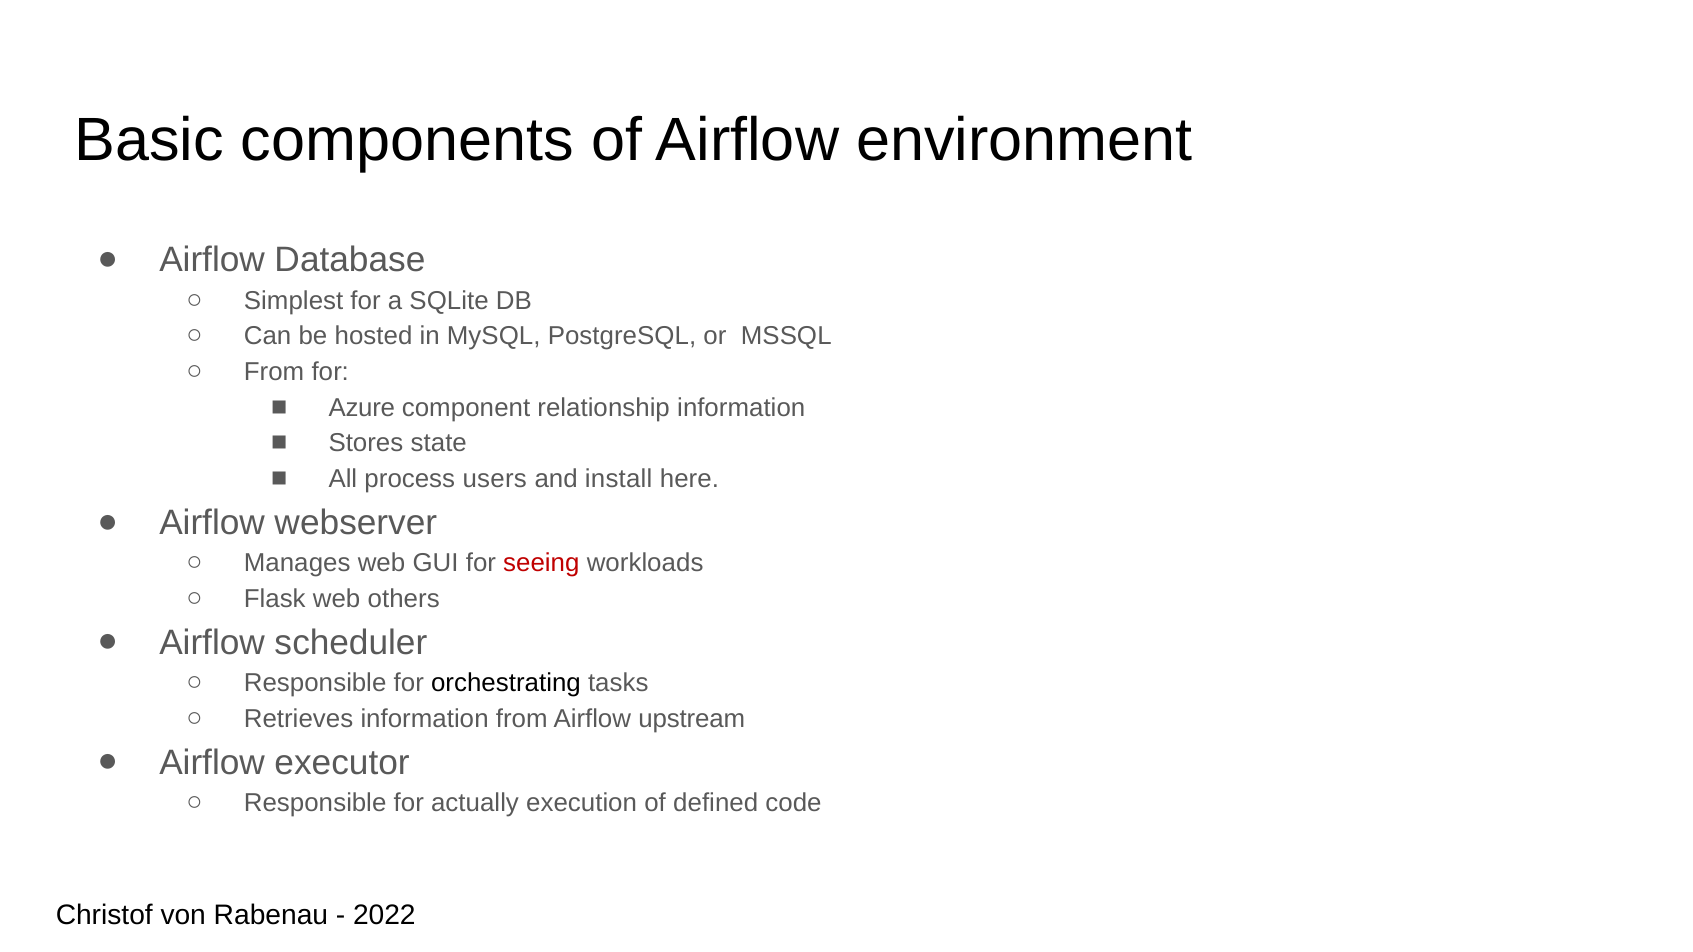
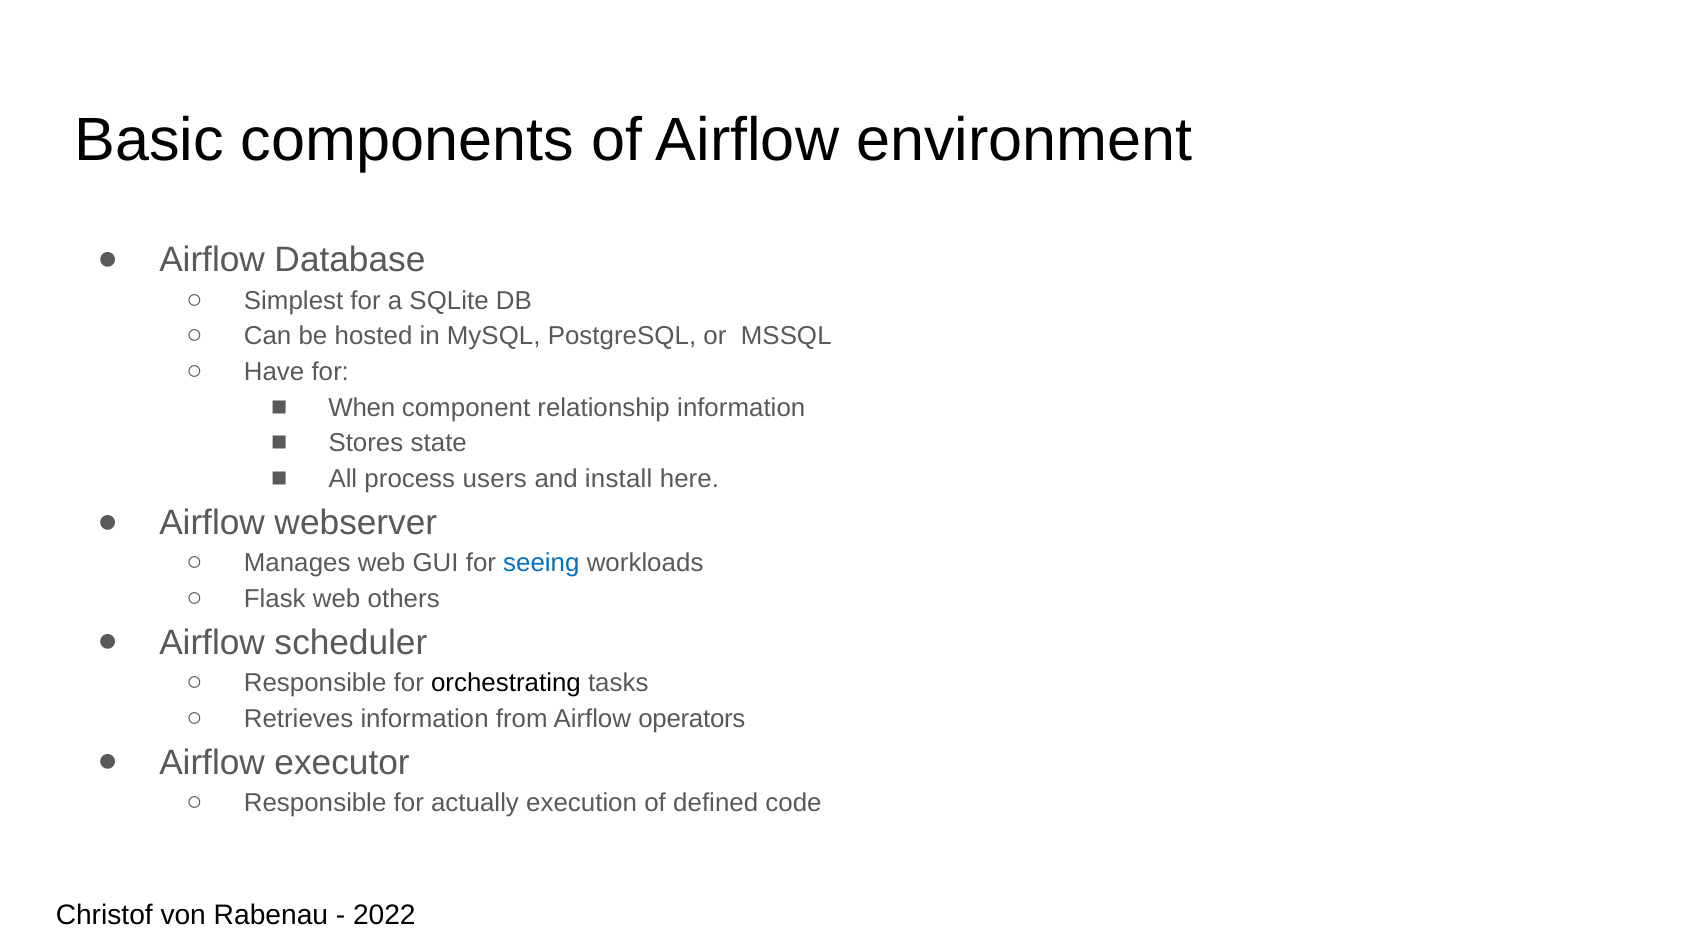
From at (274, 372): From -> Have
Azure: Azure -> When
seeing colour: red -> blue
upstream: upstream -> operators
